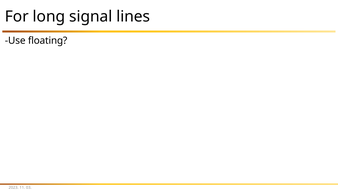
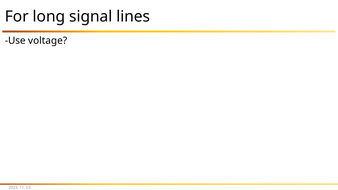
floating: floating -> voltage
